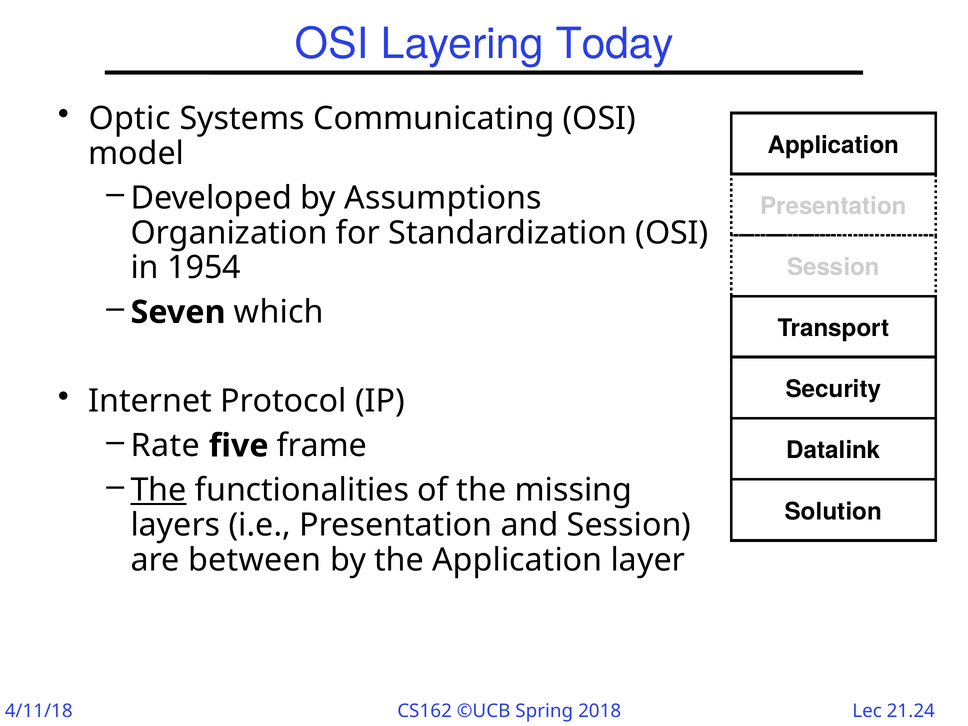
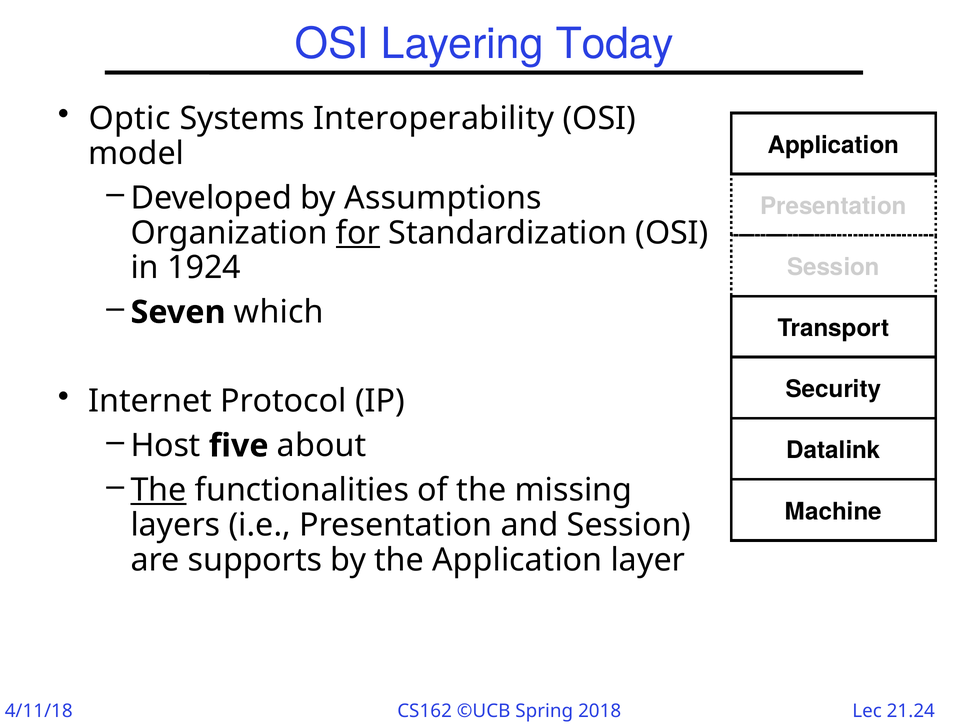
Communicating: Communicating -> Interoperability
for underline: none -> present
1954: 1954 -> 1924
Rate: Rate -> Host
frame: frame -> about
Solution: Solution -> Machine
between: between -> supports
